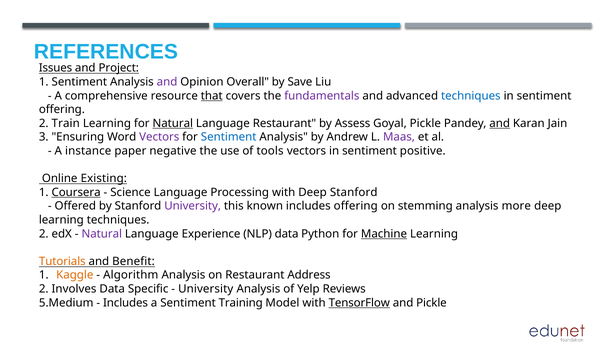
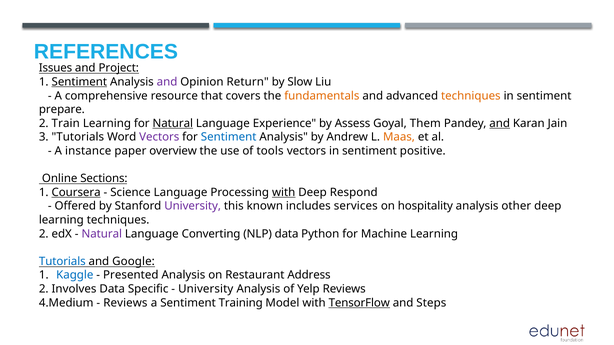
Sentiment at (79, 82) underline: none -> present
Overall: Overall -> Return
Save: Save -> Slow
that underline: present -> none
fundamentals colour: purple -> orange
techniques at (471, 96) colour: blue -> orange
offering at (62, 110): offering -> prepare
Language Restaurant: Restaurant -> Experience
Goyal Pickle: Pickle -> Them
3 Ensuring: Ensuring -> Tutorials
Maas colour: purple -> orange
negative: negative -> overview
Existing: Existing -> Sections
with at (284, 193) underline: none -> present
Deep Stanford: Stanford -> Respond
includes offering: offering -> services
stemming: stemming -> hospitality
more: more -> other
Experience: Experience -> Converting
Machine underline: present -> none
Tutorials at (62, 262) colour: orange -> blue
Benefit: Benefit -> Google
Kaggle colour: orange -> blue
Algorithm: Algorithm -> Presented
5.Medium: 5.Medium -> 4.Medium
Includes at (126, 303): Includes -> Reviews
and Pickle: Pickle -> Steps
